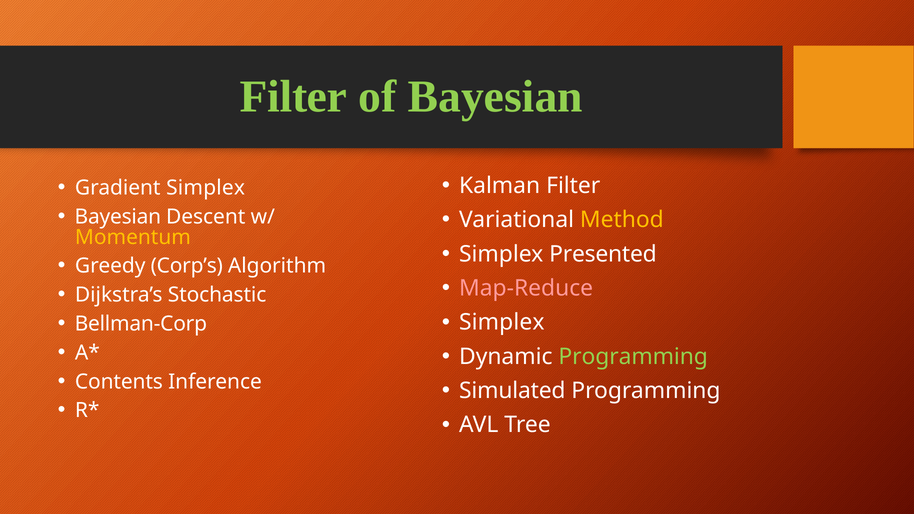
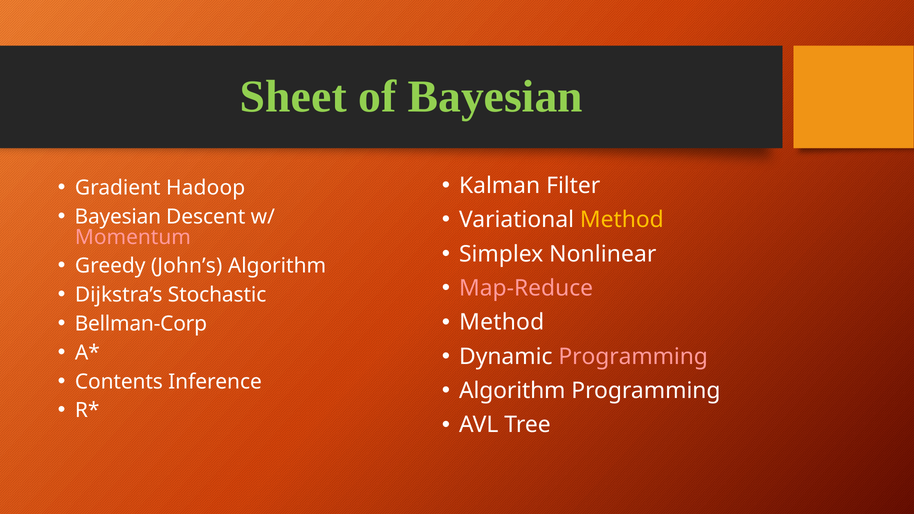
Filter at (293, 97): Filter -> Sheet
Gradient Simplex: Simplex -> Hadoop
Momentum colour: yellow -> pink
Presented: Presented -> Nonlinear
Corp’s: Corp’s -> John’s
Simplex at (502, 322): Simplex -> Method
Programming at (633, 357) colour: light green -> pink
Simulated at (512, 391): Simulated -> Algorithm
